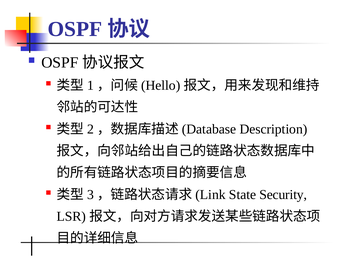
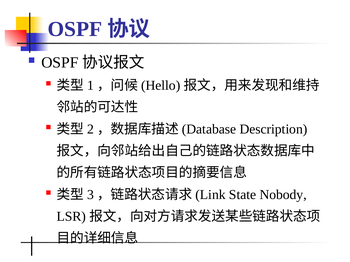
Security: Security -> Nobody
